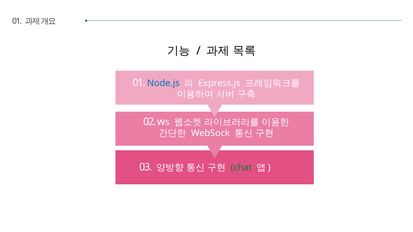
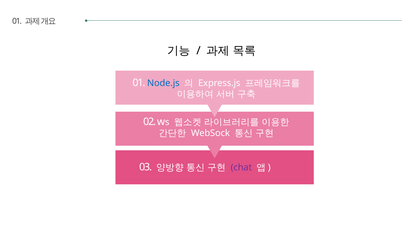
chat colour: green -> purple
